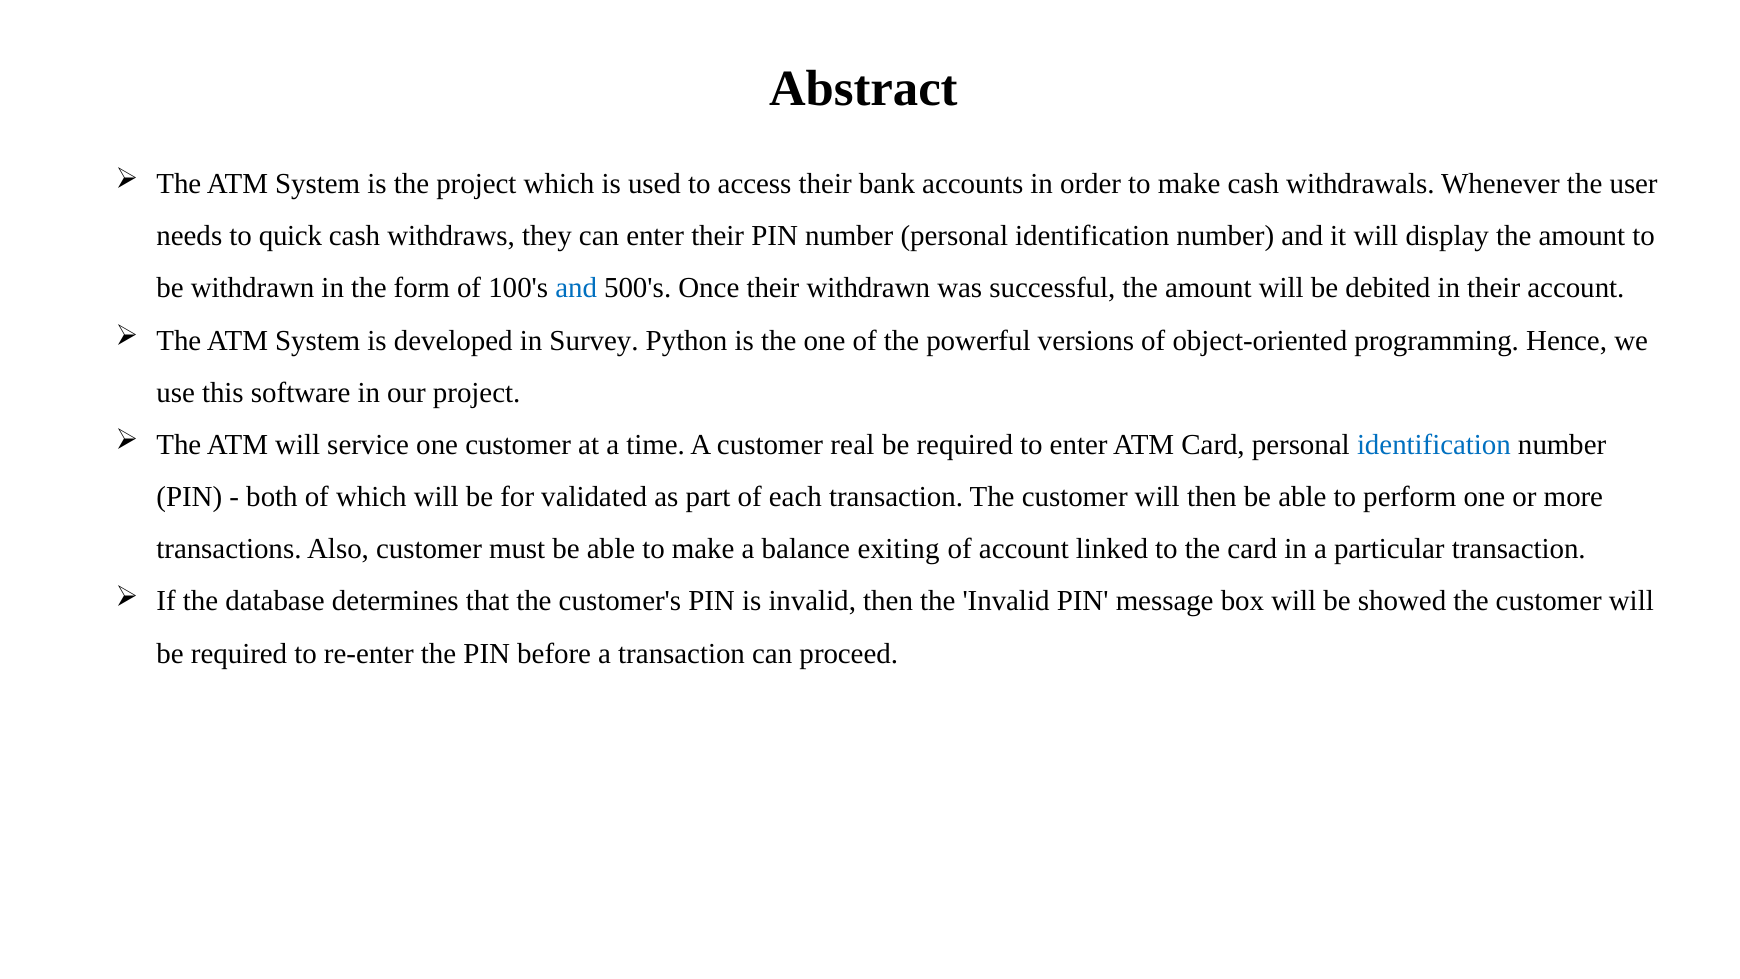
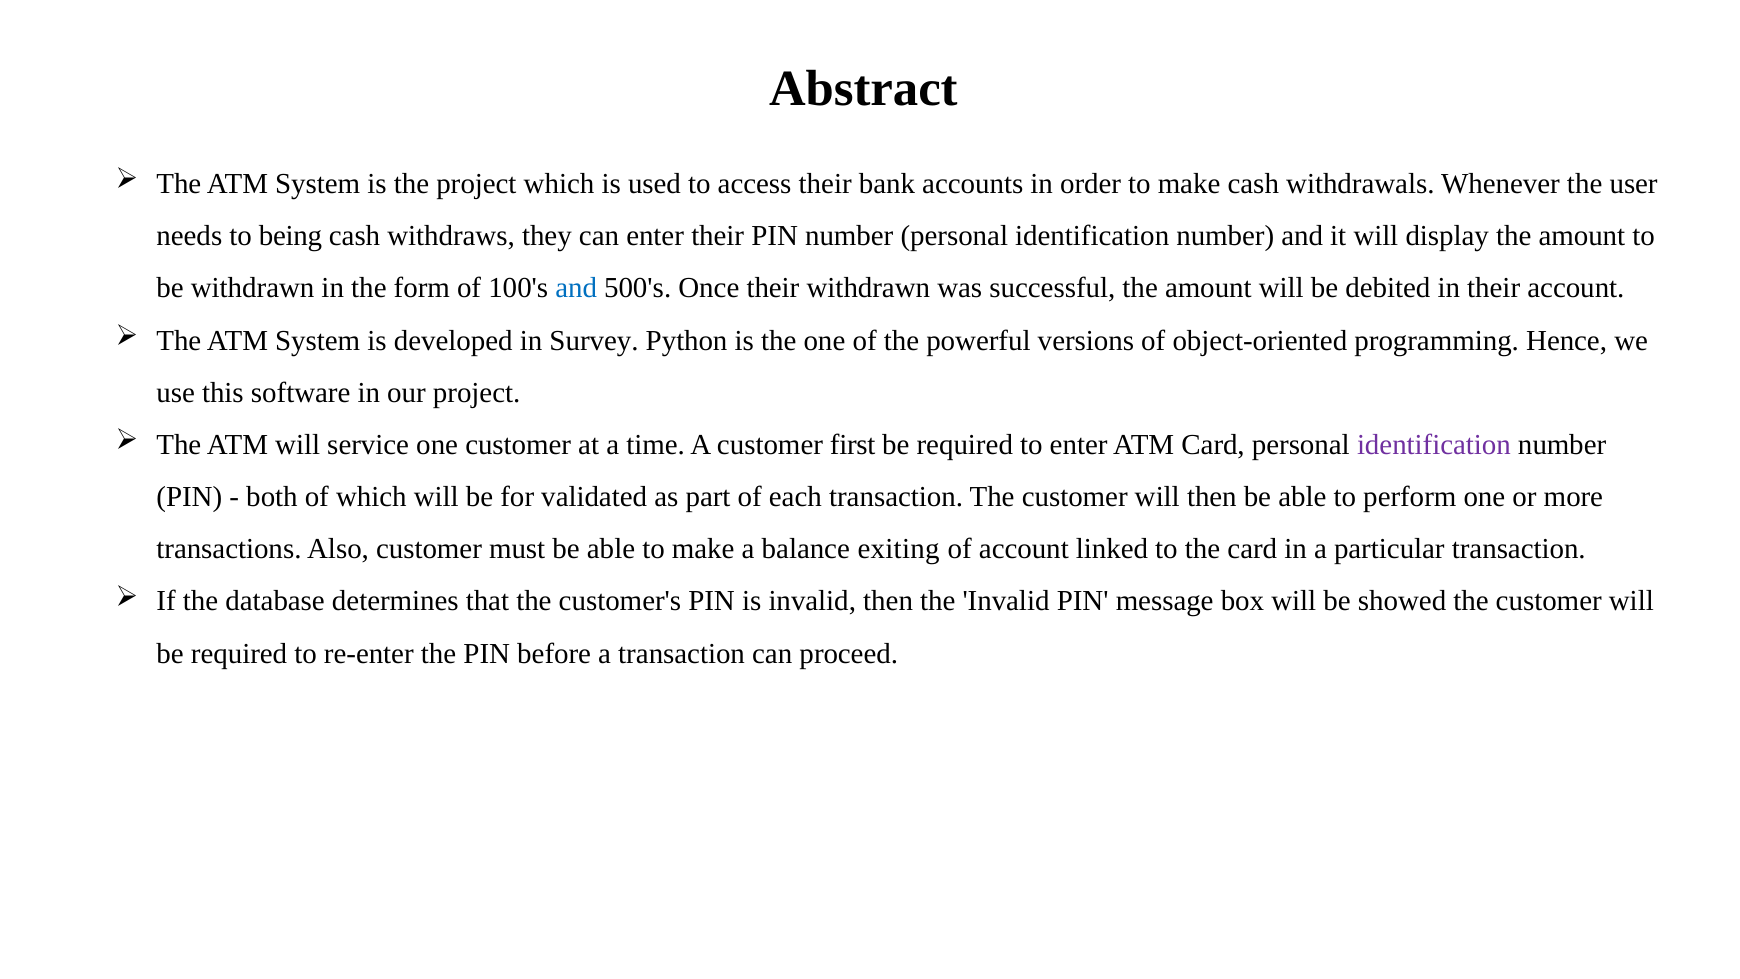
quick: quick -> being
real: real -> first
identification at (1434, 445) colour: blue -> purple
